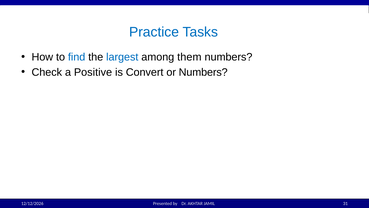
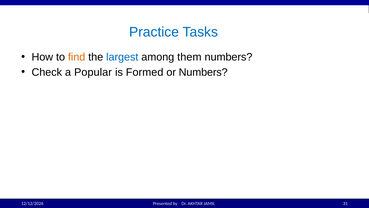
find colour: blue -> orange
Positive: Positive -> Popular
Convert: Convert -> Formed
